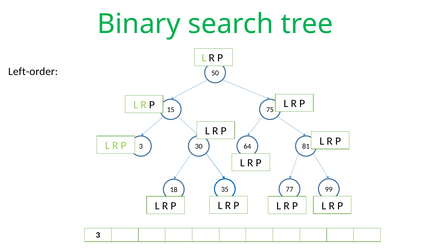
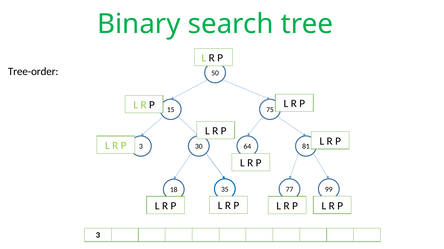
Left-order: Left-order -> Tree-order
